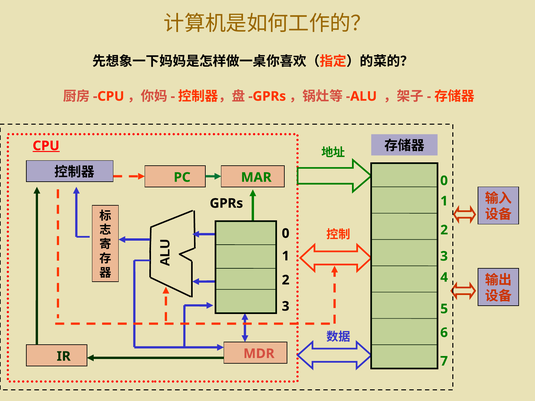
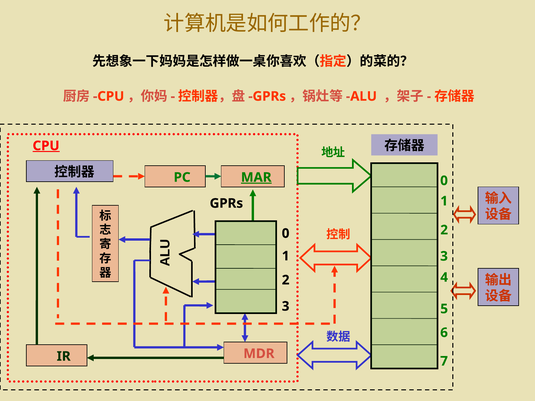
MAR underline: none -> present
